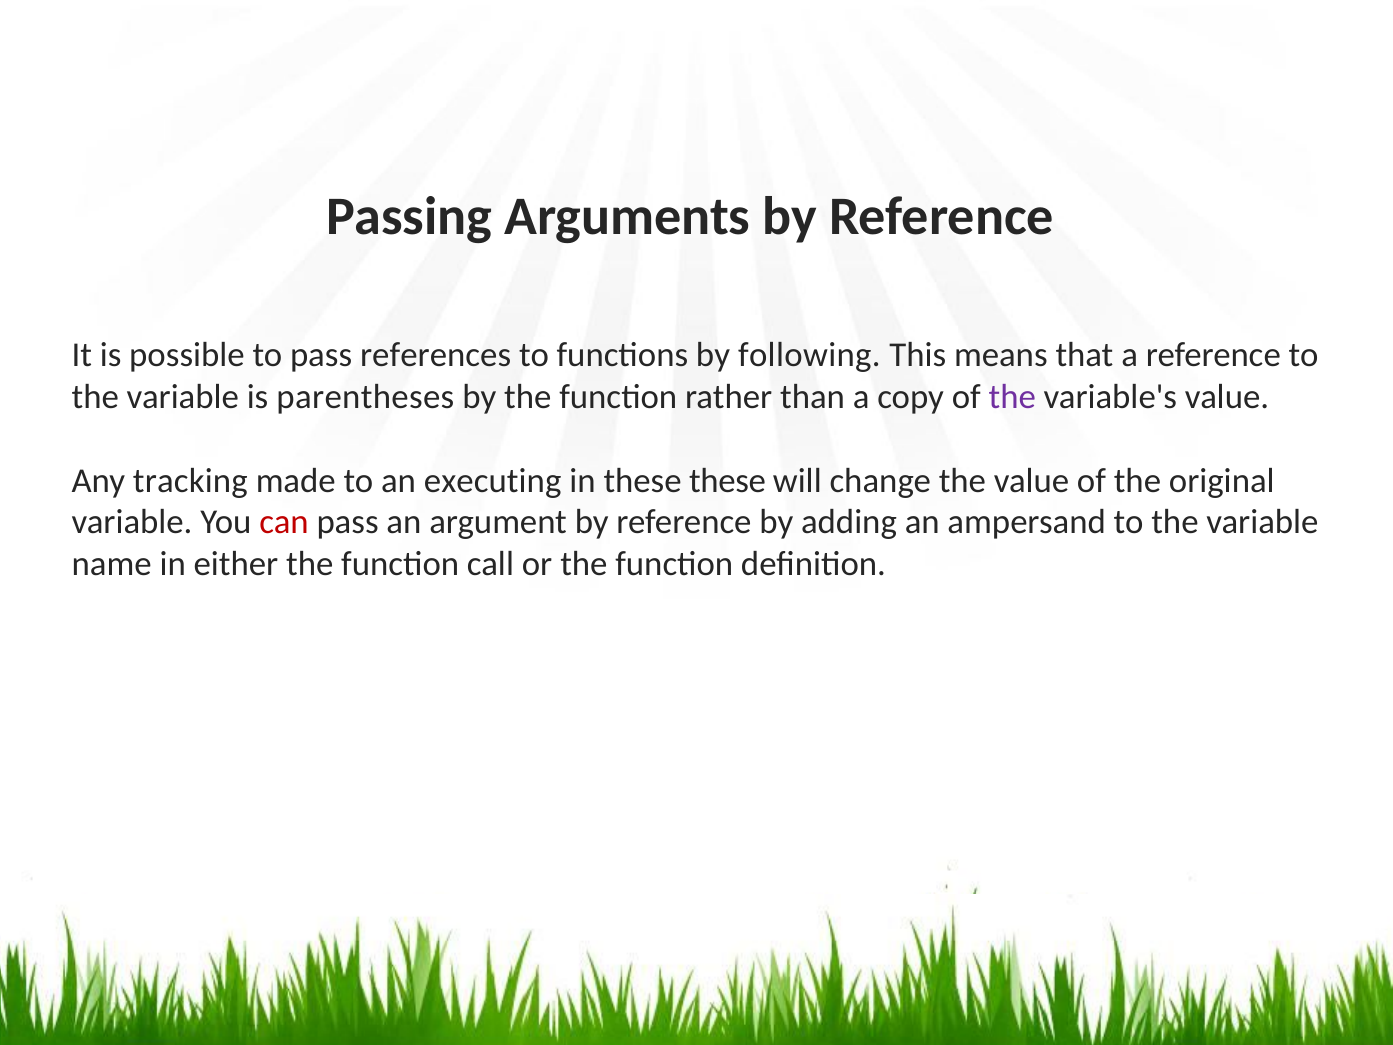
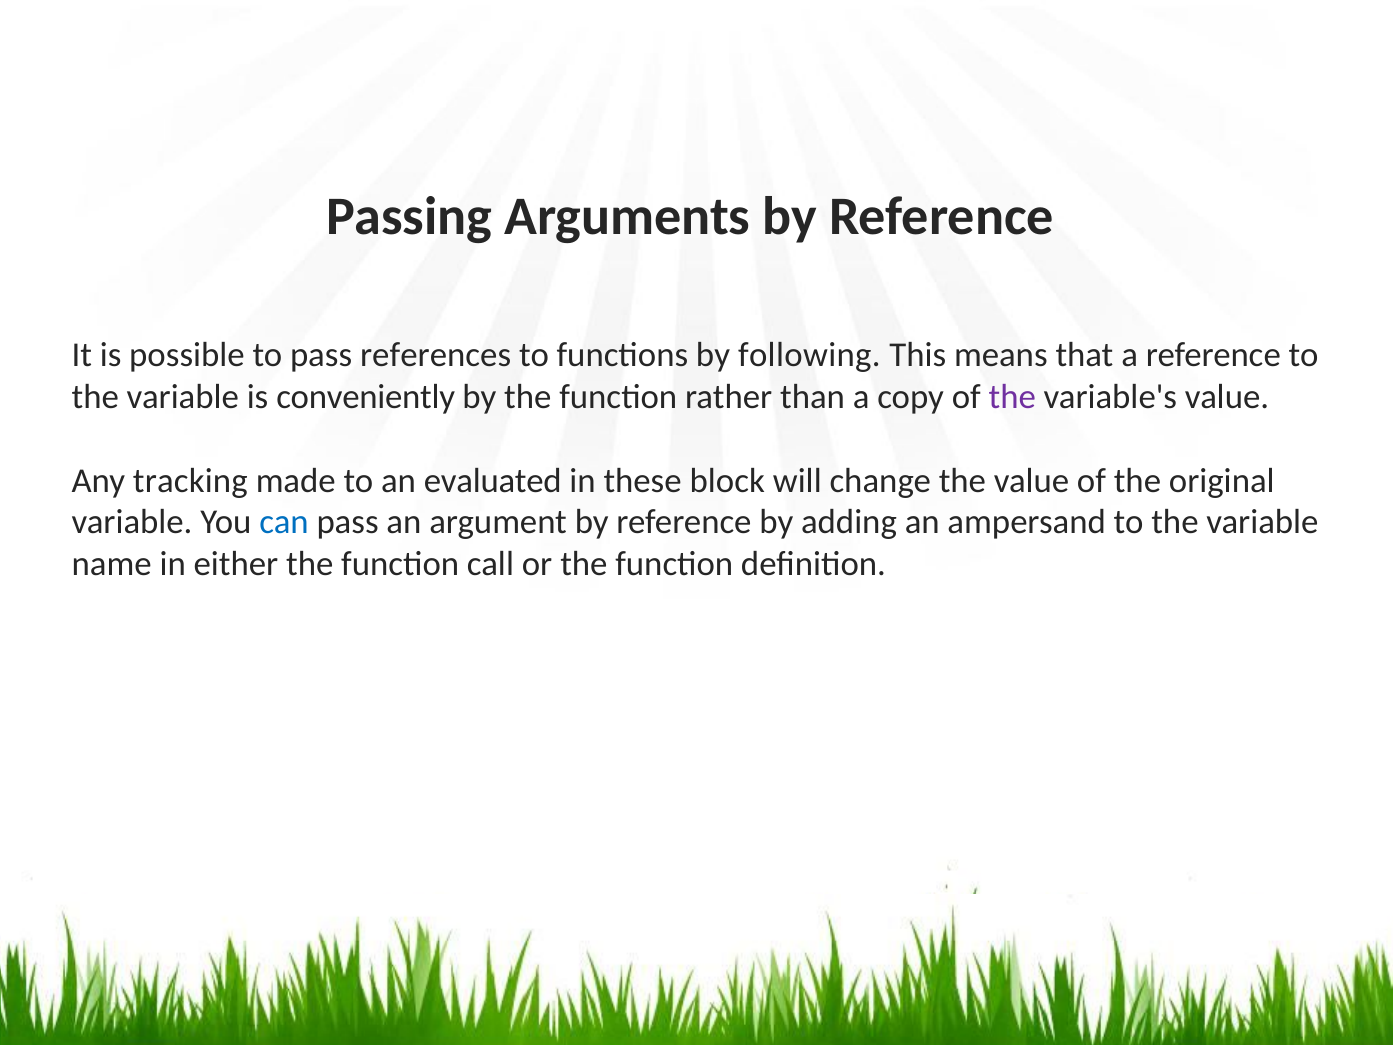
parentheses: parentheses -> conveniently
executing: executing -> evaluated
these these: these -> block
can colour: red -> blue
